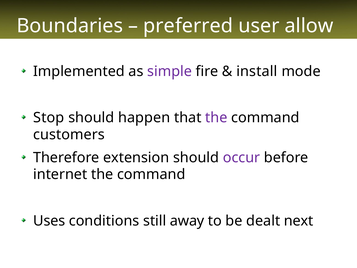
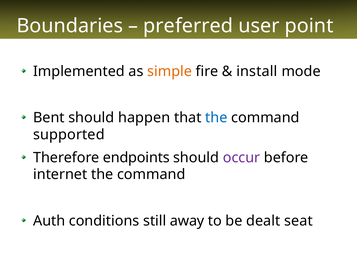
allow: allow -> point
simple colour: purple -> orange
Stop: Stop -> Bent
the at (216, 118) colour: purple -> blue
customers: customers -> supported
extension: extension -> endpoints
Uses: Uses -> Auth
next: next -> seat
